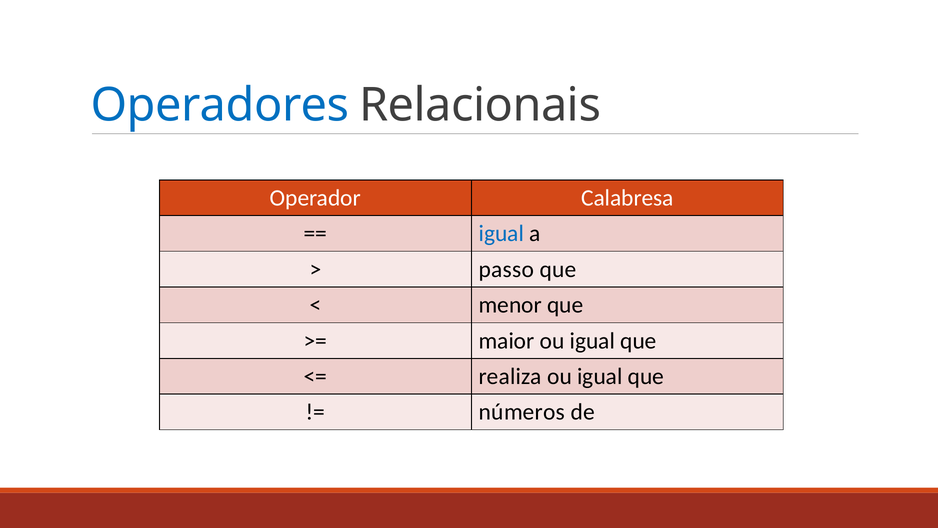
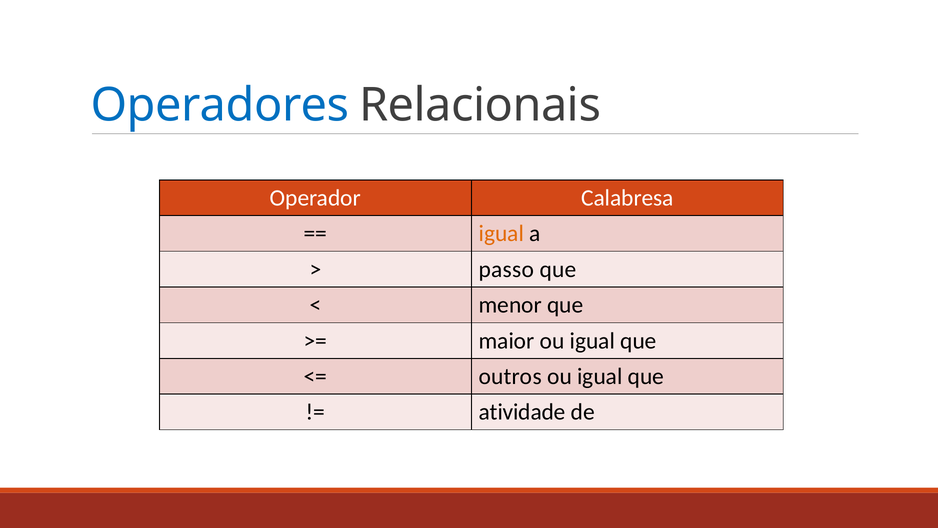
igual at (501, 233) colour: blue -> orange
realiza: realiza -> outros
números: números -> atividade
